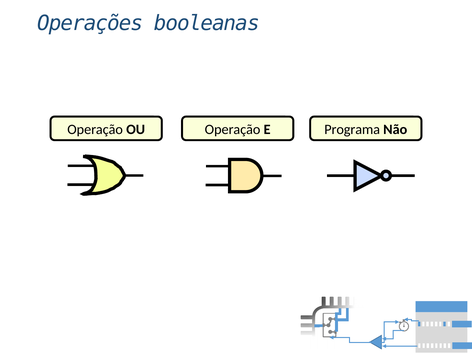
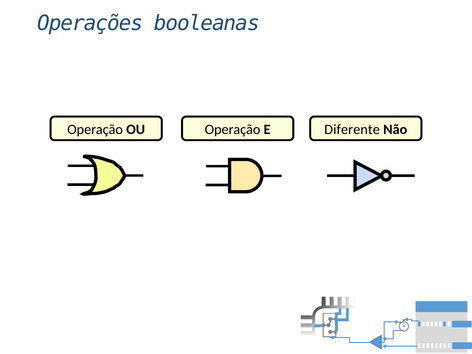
Programa: Programa -> Diferente
